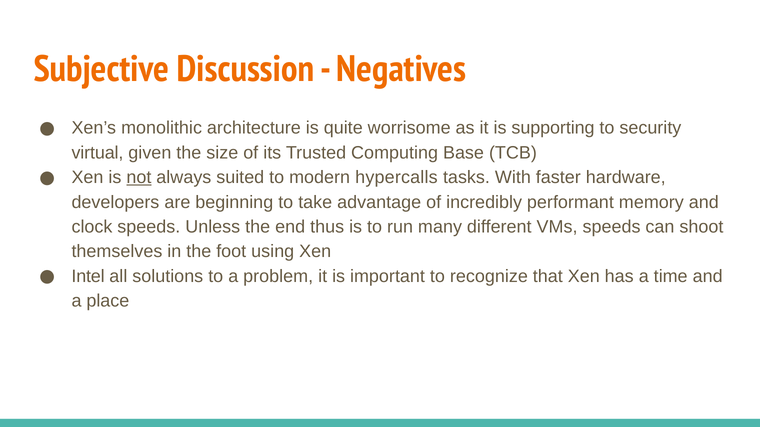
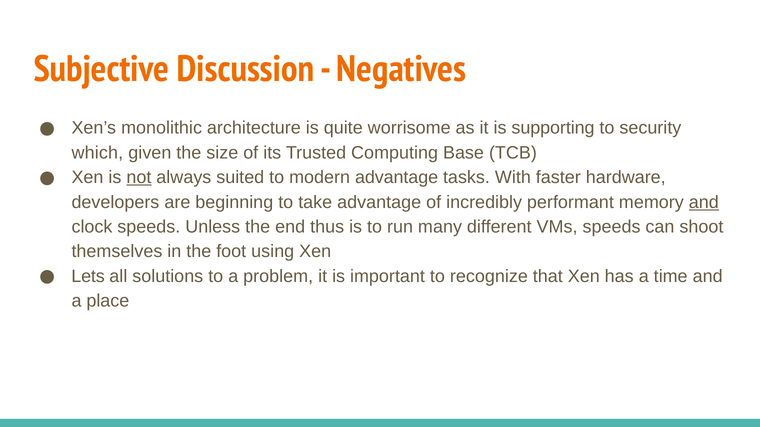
virtual: virtual -> which
modern hypercalls: hypercalls -> advantage
and at (704, 202) underline: none -> present
Intel: Intel -> Lets
